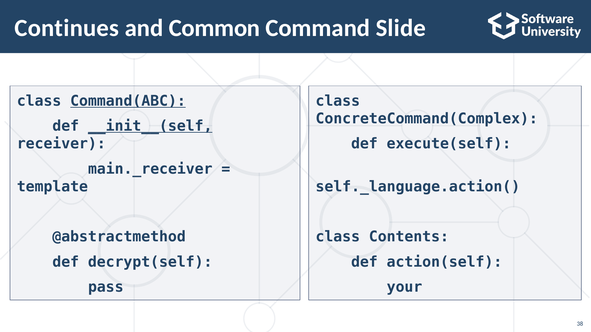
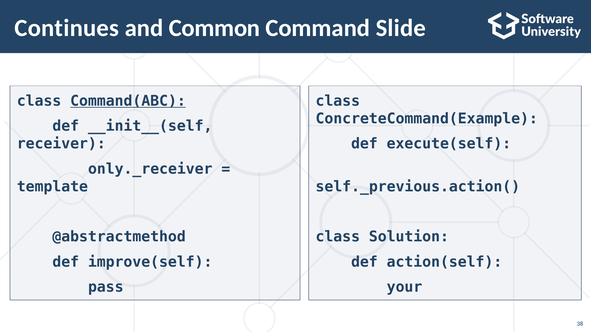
ConcreteCommand(Complex: ConcreteCommand(Complex -> ConcreteCommand(Example
__init__(self underline: present -> none
main._receiver: main._receiver -> only._receiver
self._language.action(: self._language.action( -> self._previous.action(
Contents: Contents -> Solution
decrypt(self: decrypt(self -> improve(self
